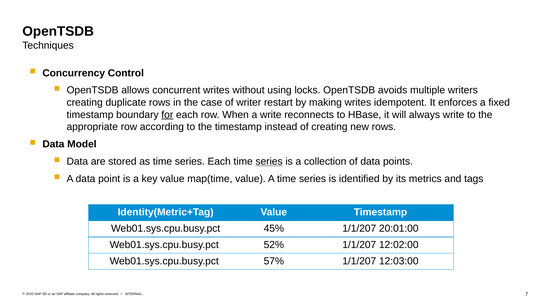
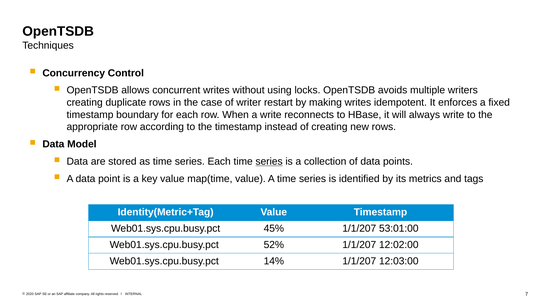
for underline: present -> none
20:01:00: 20:01:00 -> 53:01:00
57%: 57% -> 14%
